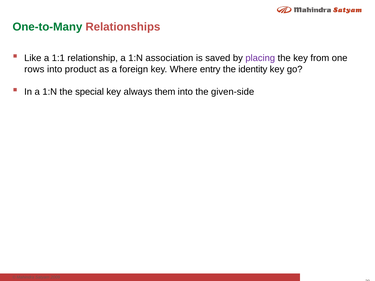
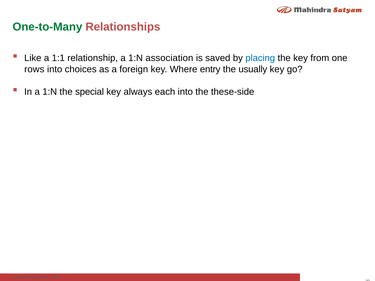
placing colour: purple -> blue
product: product -> choices
identity: identity -> usually
them: them -> each
given-side: given-side -> these-side
